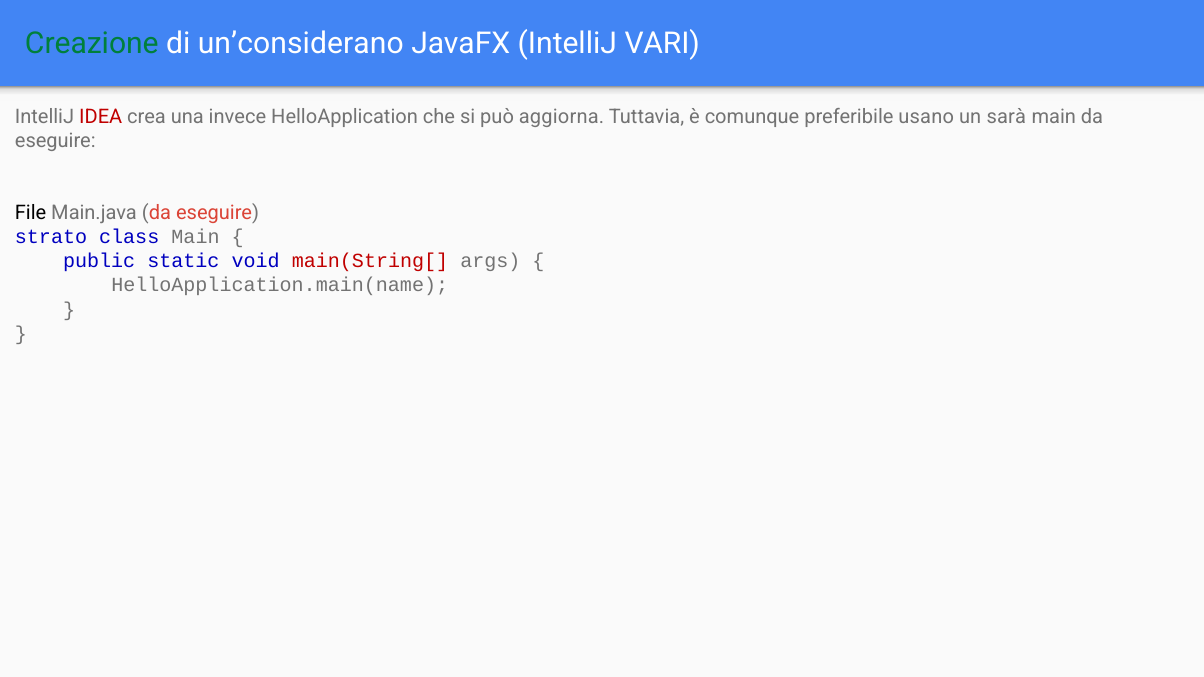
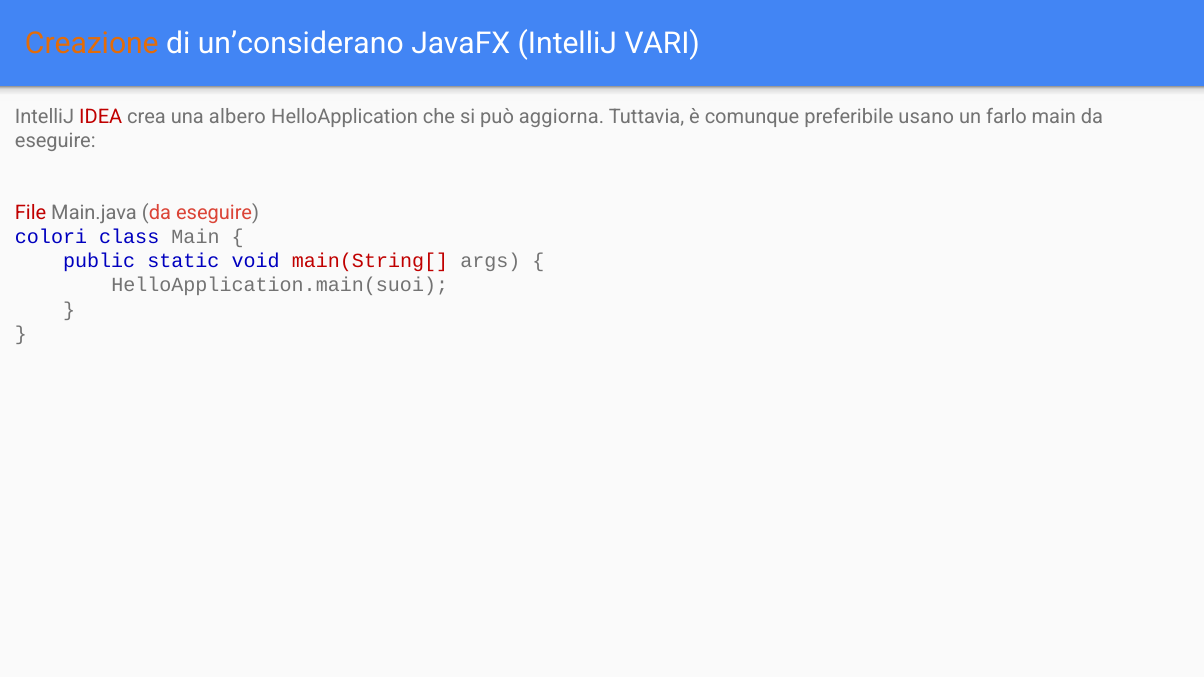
Creazione colour: green -> orange
invece: invece -> albero
sarà: sarà -> farlo
File colour: black -> red
strato: strato -> colori
HelloApplication.main(name: HelloApplication.main(name -> HelloApplication.main(suoi
